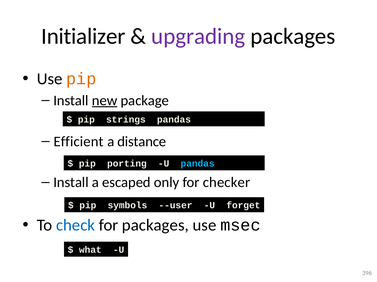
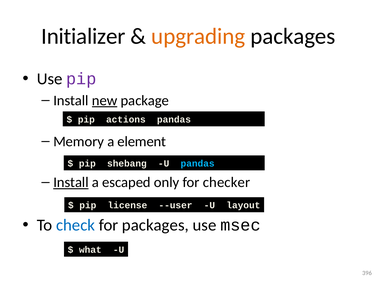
upgrading colour: purple -> orange
pip at (81, 79) colour: orange -> purple
strings: strings -> actions
Efficient: Efficient -> Memory
distance: distance -> element
porting: porting -> shebang
Install at (71, 183) underline: none -> present
symbols: symbols -> license
forget: forget -> layout
